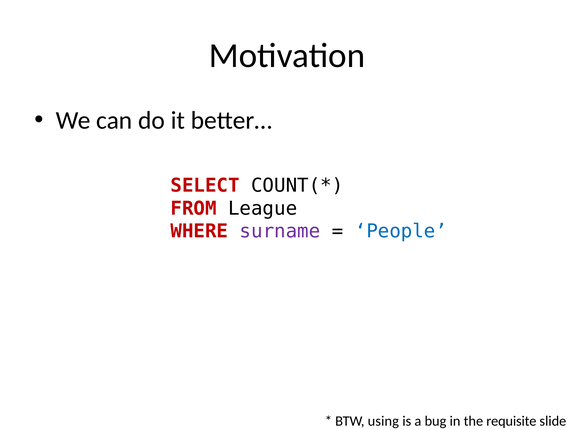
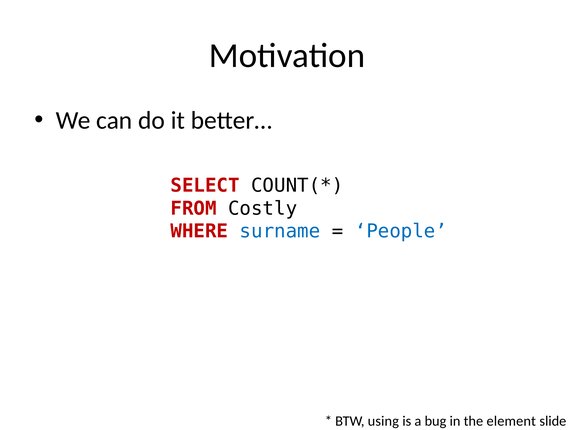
League: League -> Costly
surname colour: purple -> blue
requisite: requisite -> element
